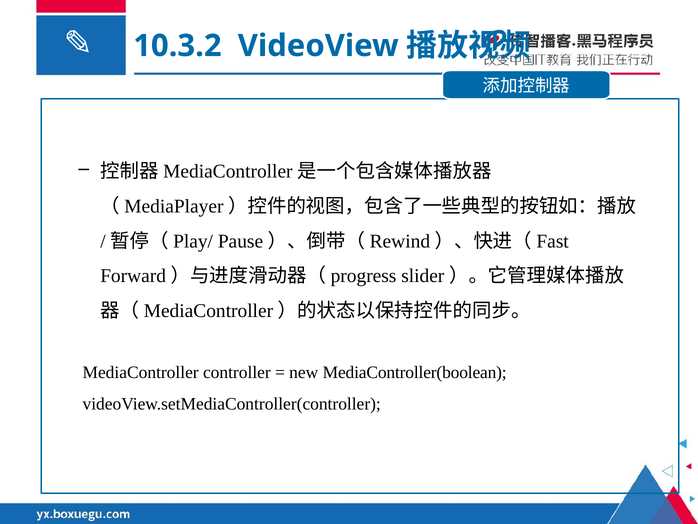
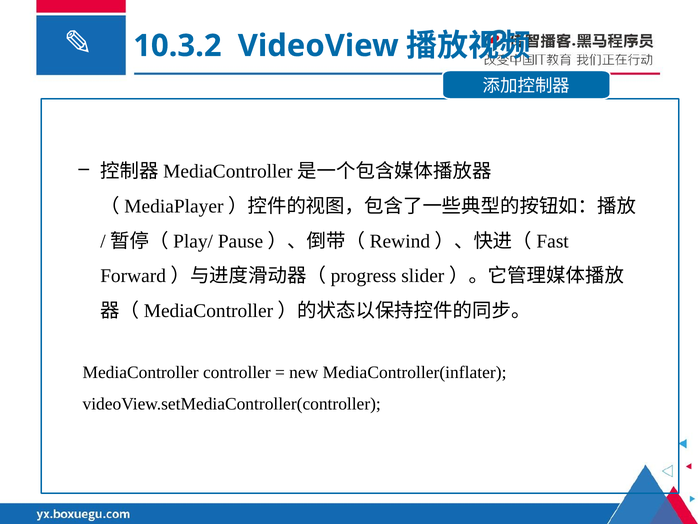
MediaController(boolean: MediaController(boolean -> MediaController(inflater
